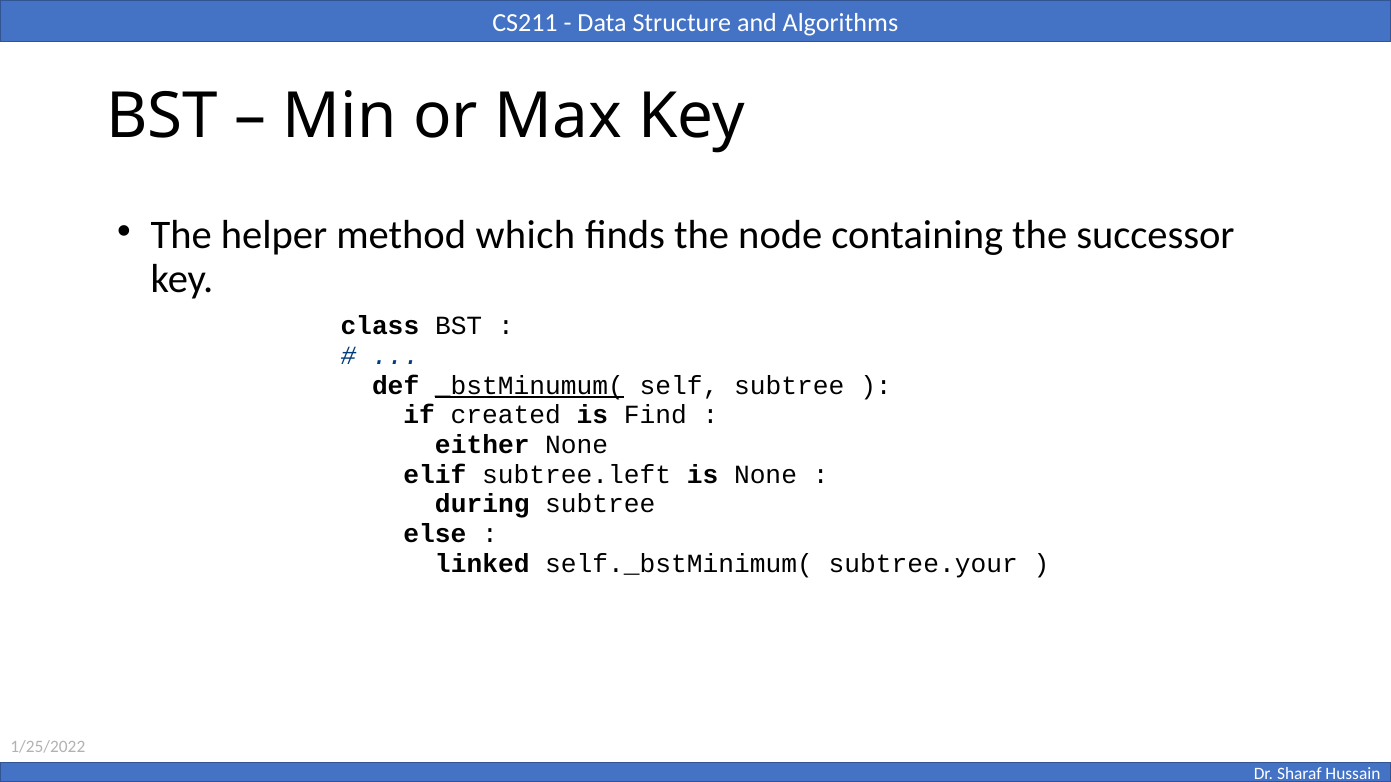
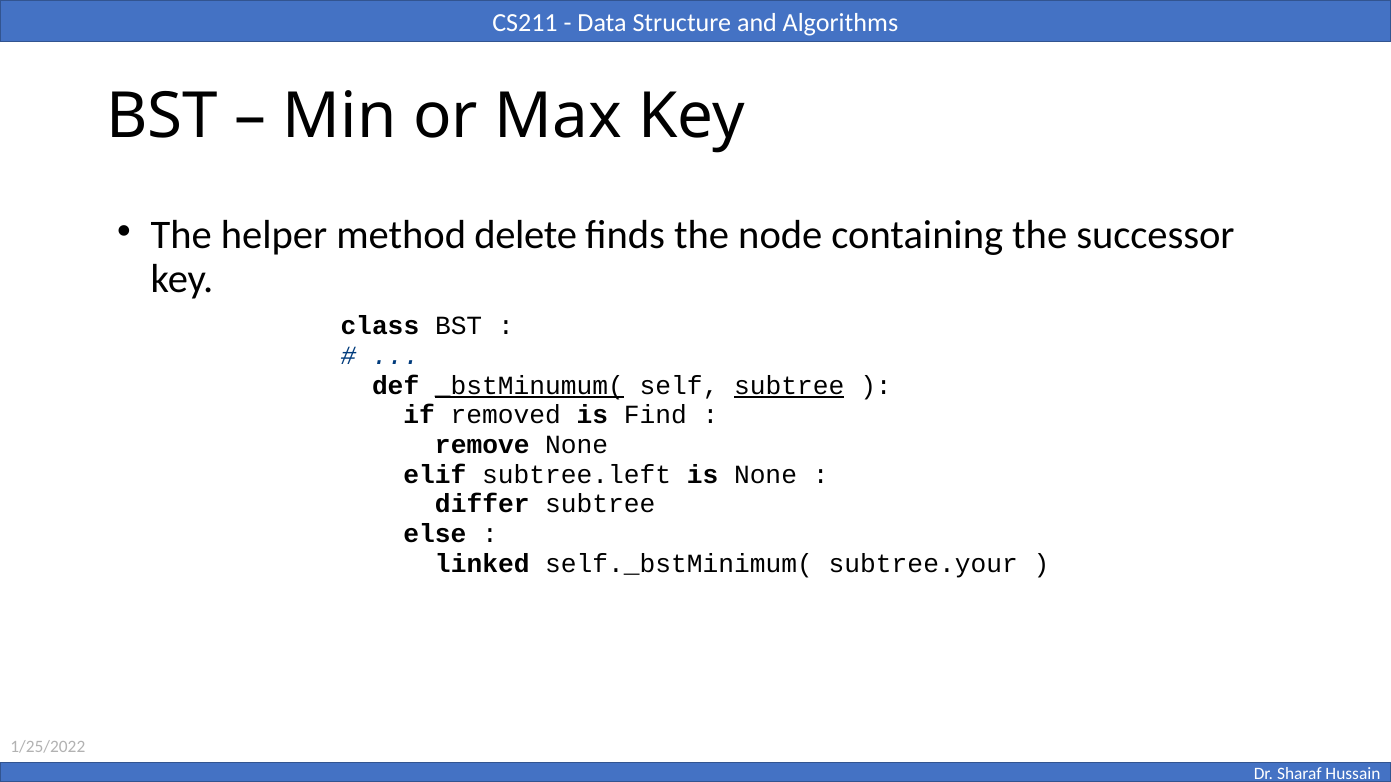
which: which -> delete
subtree at (789, 386) underline: none -> present
created: created -> removed
either: either -> remove
during: during -> differ
